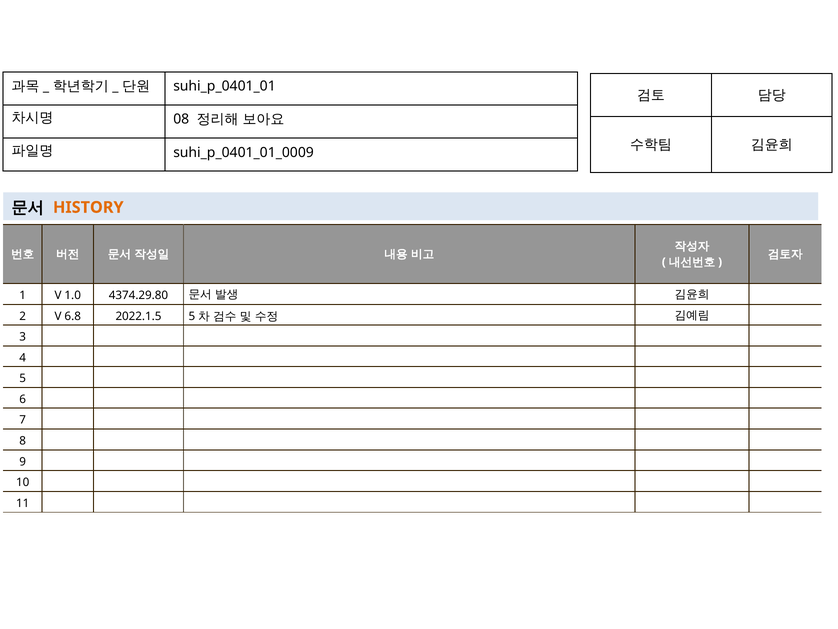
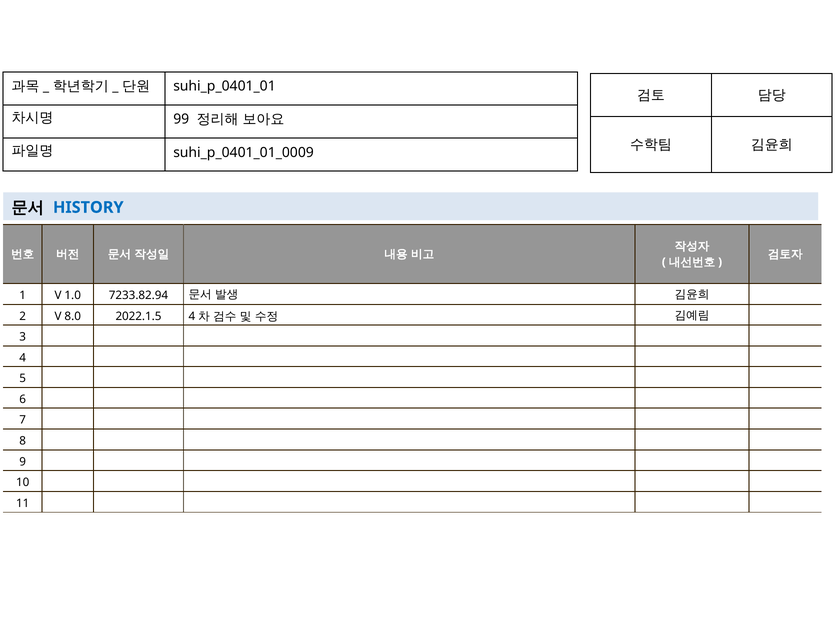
08: 08 -> 99
HISTORY colour: orange -> blue
4374.29.80: 4374.29.80 -> 7233.82.94
6.8: 6.8 -> 8.0
2022.1.5 5: 5 -> 4
